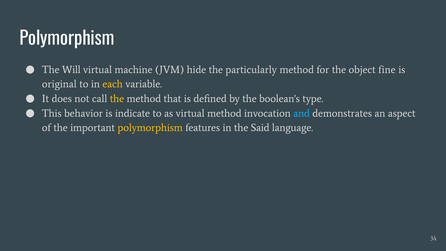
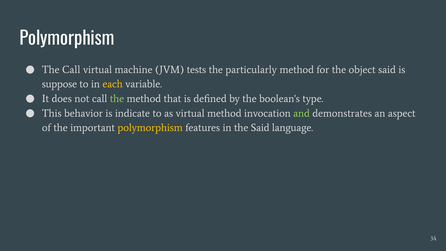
The Will: Will -> Call
hide: hide -> tests
object fine: fine -> said
original: original -> suppose
the at (117, 99) colour: yellow -> light green
and colour: light blue -> light green
